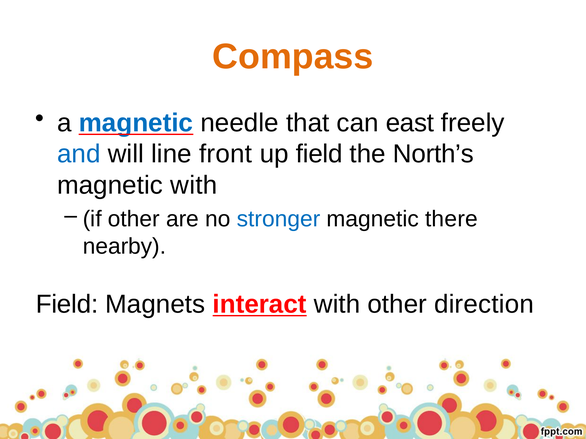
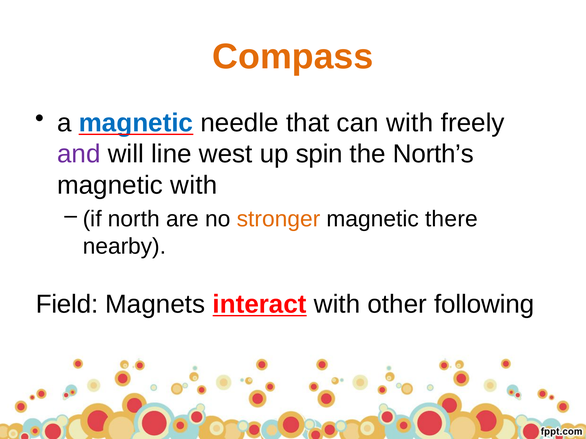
can east: east -> with
and colour: blue -> purple
front: front -> west
up field: field -> spin
other at (134, 219): other -> north
stronger colour: blue -> orange
direction: direction -> following
